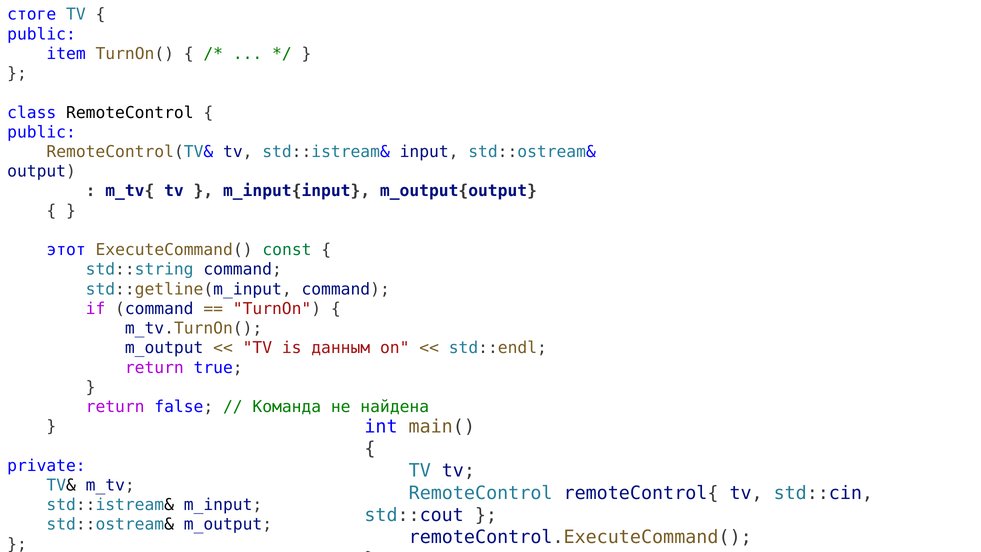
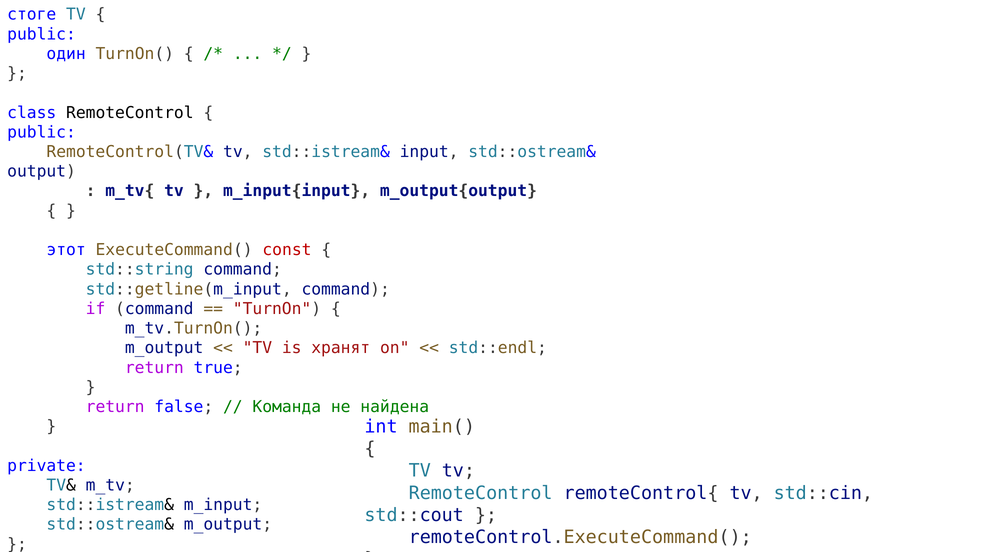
item: item -> один
const colour: green -> red
данным: данным -> хранят
